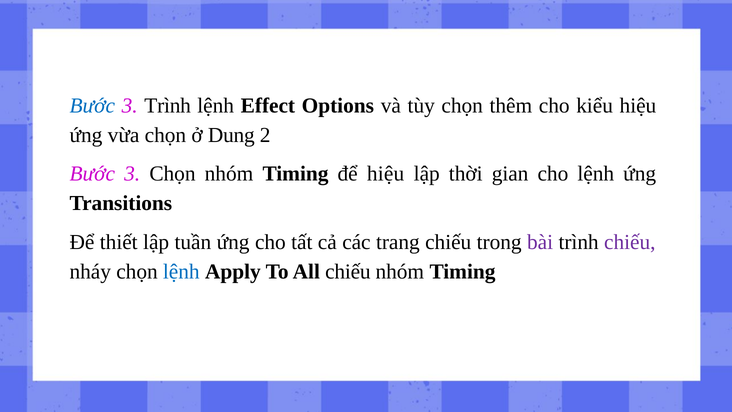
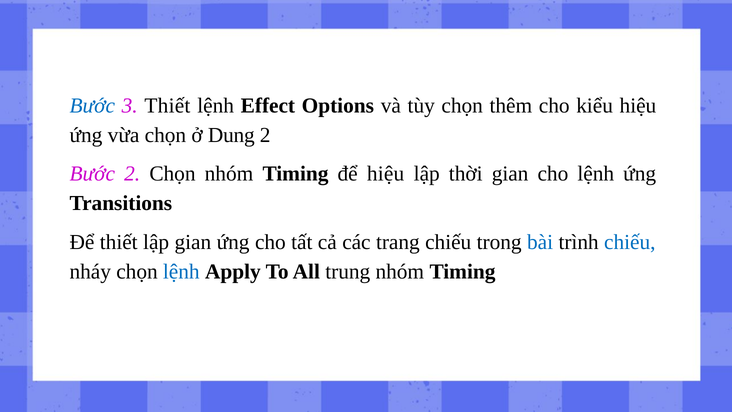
3 Trình: Trình -> Thiết
3 at (132, 174): 3 -> 2
lập tuần: tuần -> gian
bài colour: purple -> blue
chiếu at (630, 242) colour: purple -> blue
All chiếu: chiếu -> trung
